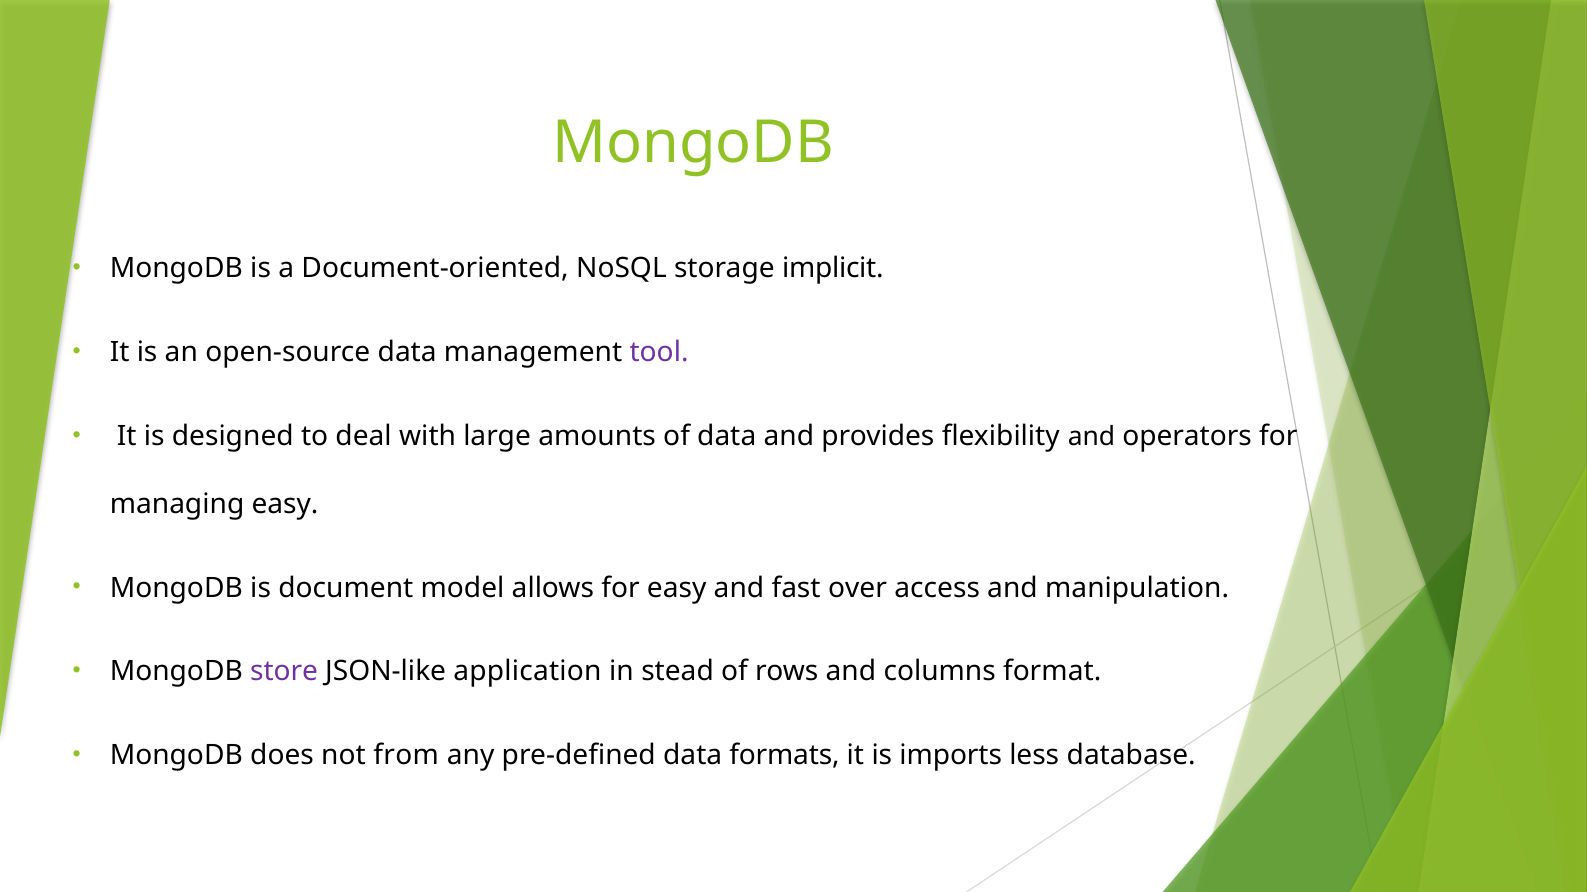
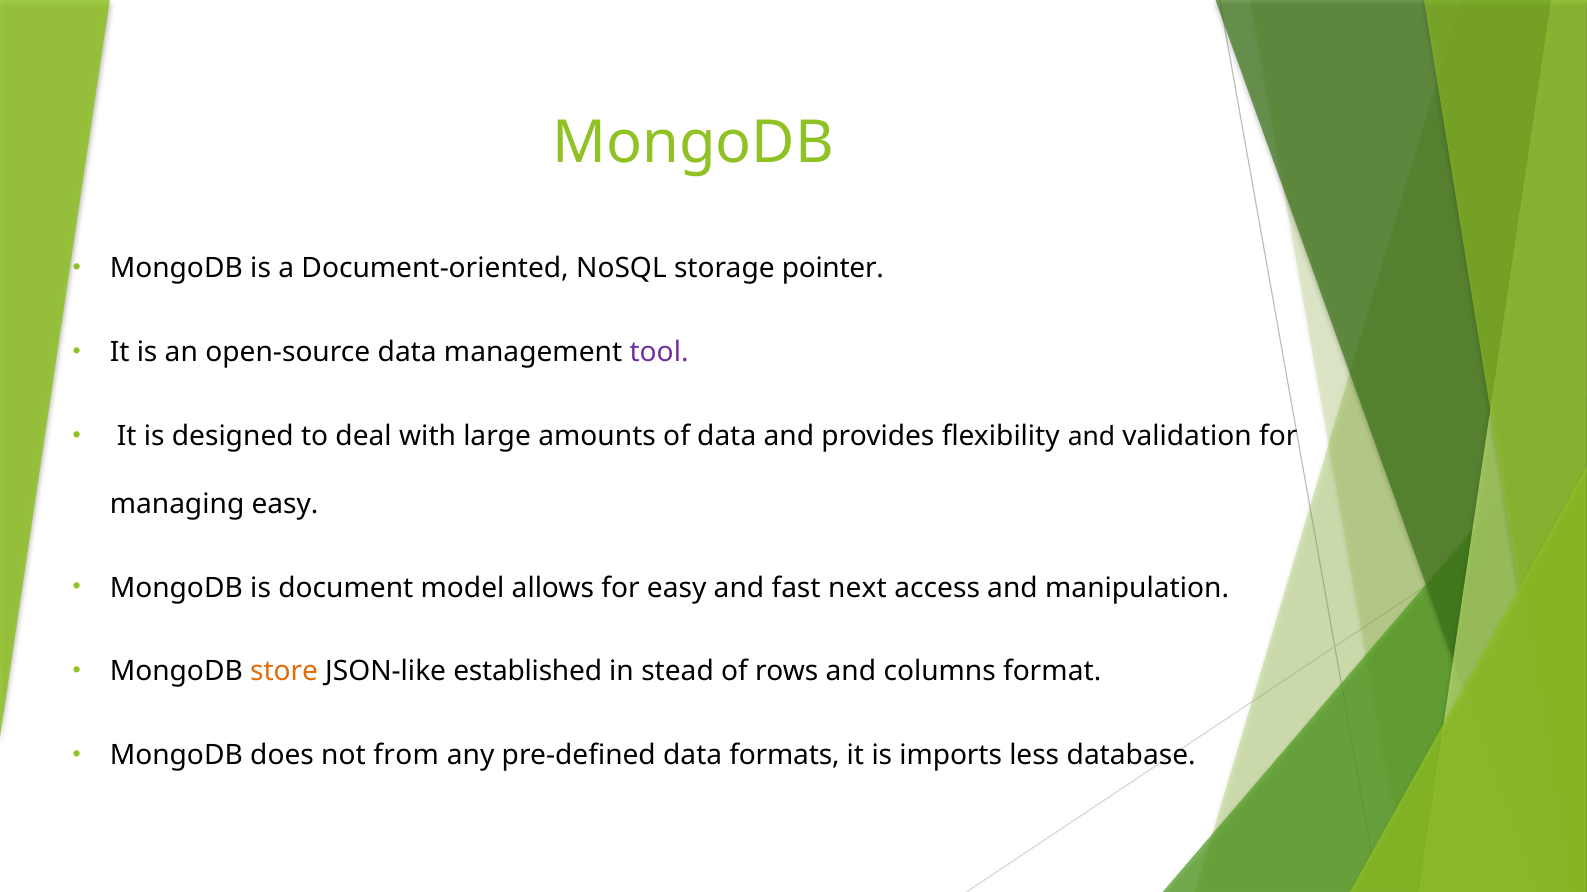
implicit: implicit -> pointer
operators: operators -> validation
over: over -> next
store colour: purple -> orange
application: application -> established
